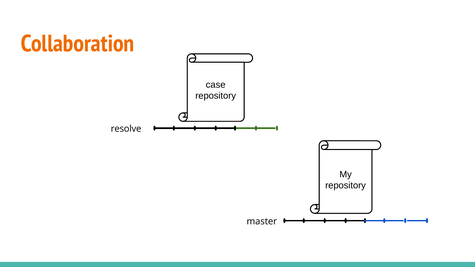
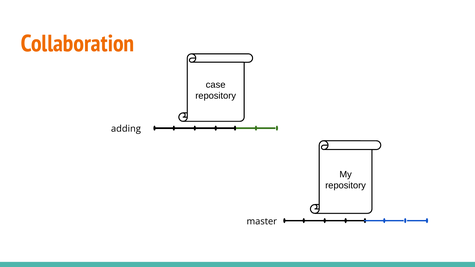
resolve: resolve -> adding
